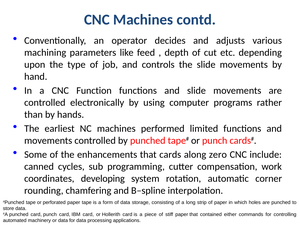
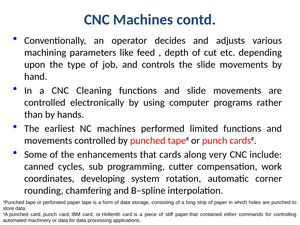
Function: Function -> Cleaning
zero: zero -> very
